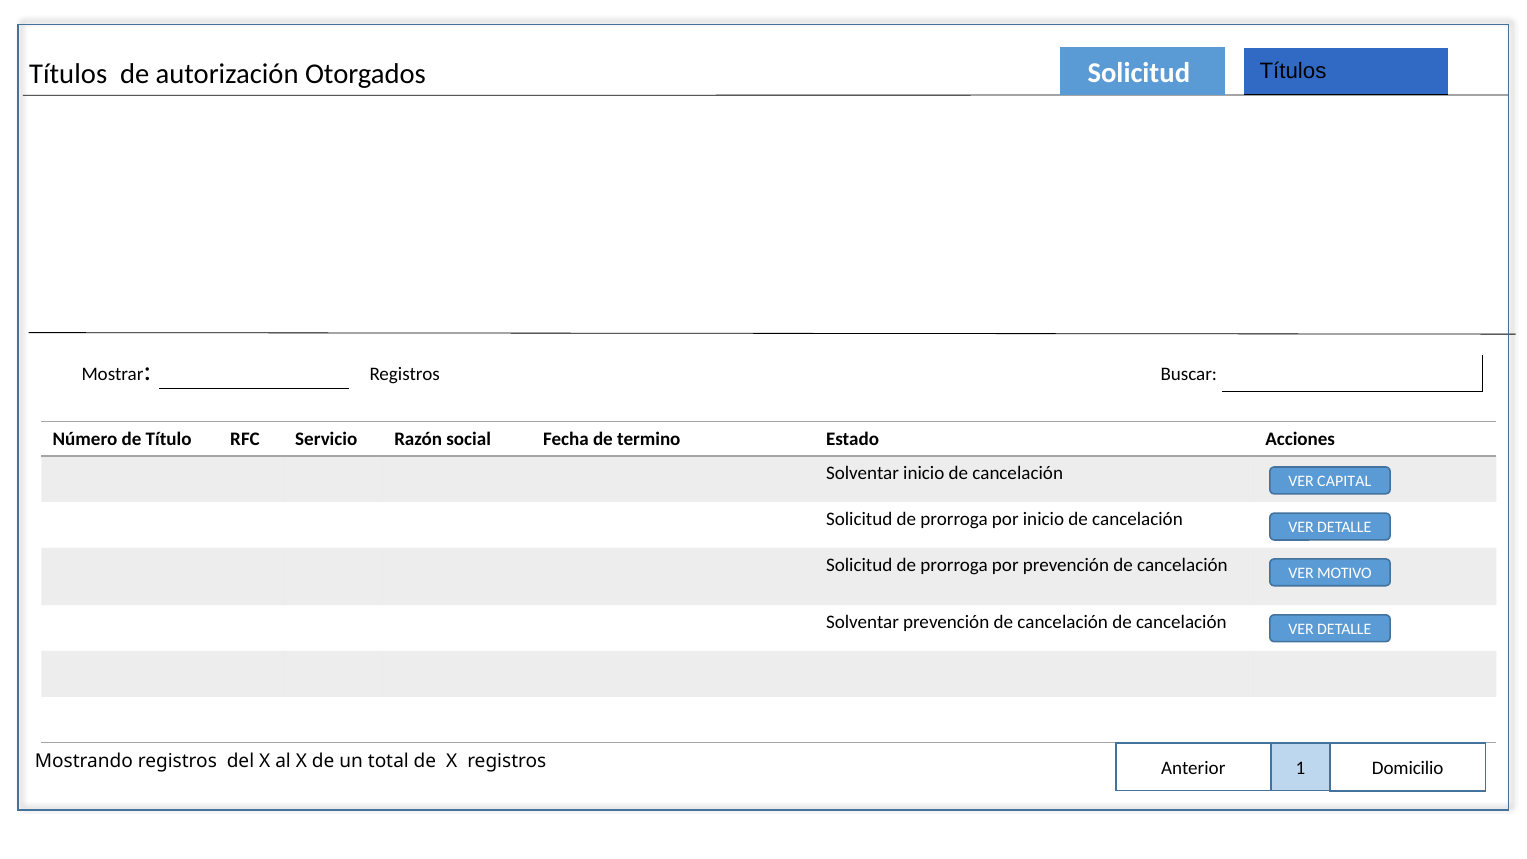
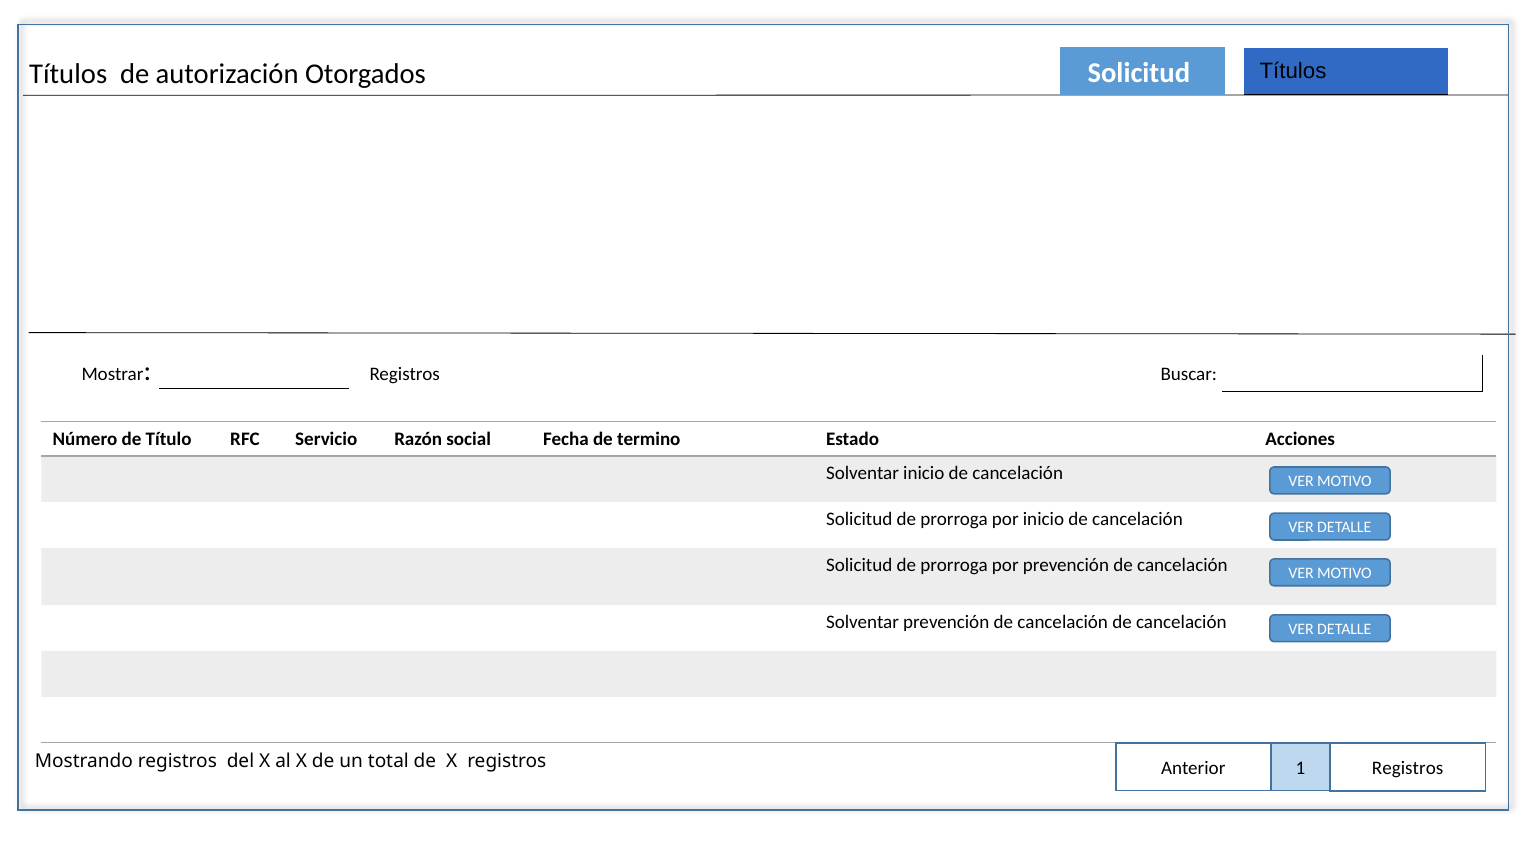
CAPITAL at (1344, 481): CAPITAL -> MOTIVO
Domicilio at (1408, 768): Domicilio -> Registros
